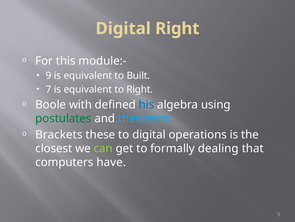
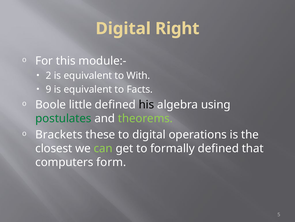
9: 9 -> 2
Built: Built -> With
7: 7 -> 9
to Right: Right -> Facts
with: with -> little
his colour: blue -> black
theorems colour: light blue -> light green
formally dealing: dealing -> defined
have: have -> form
